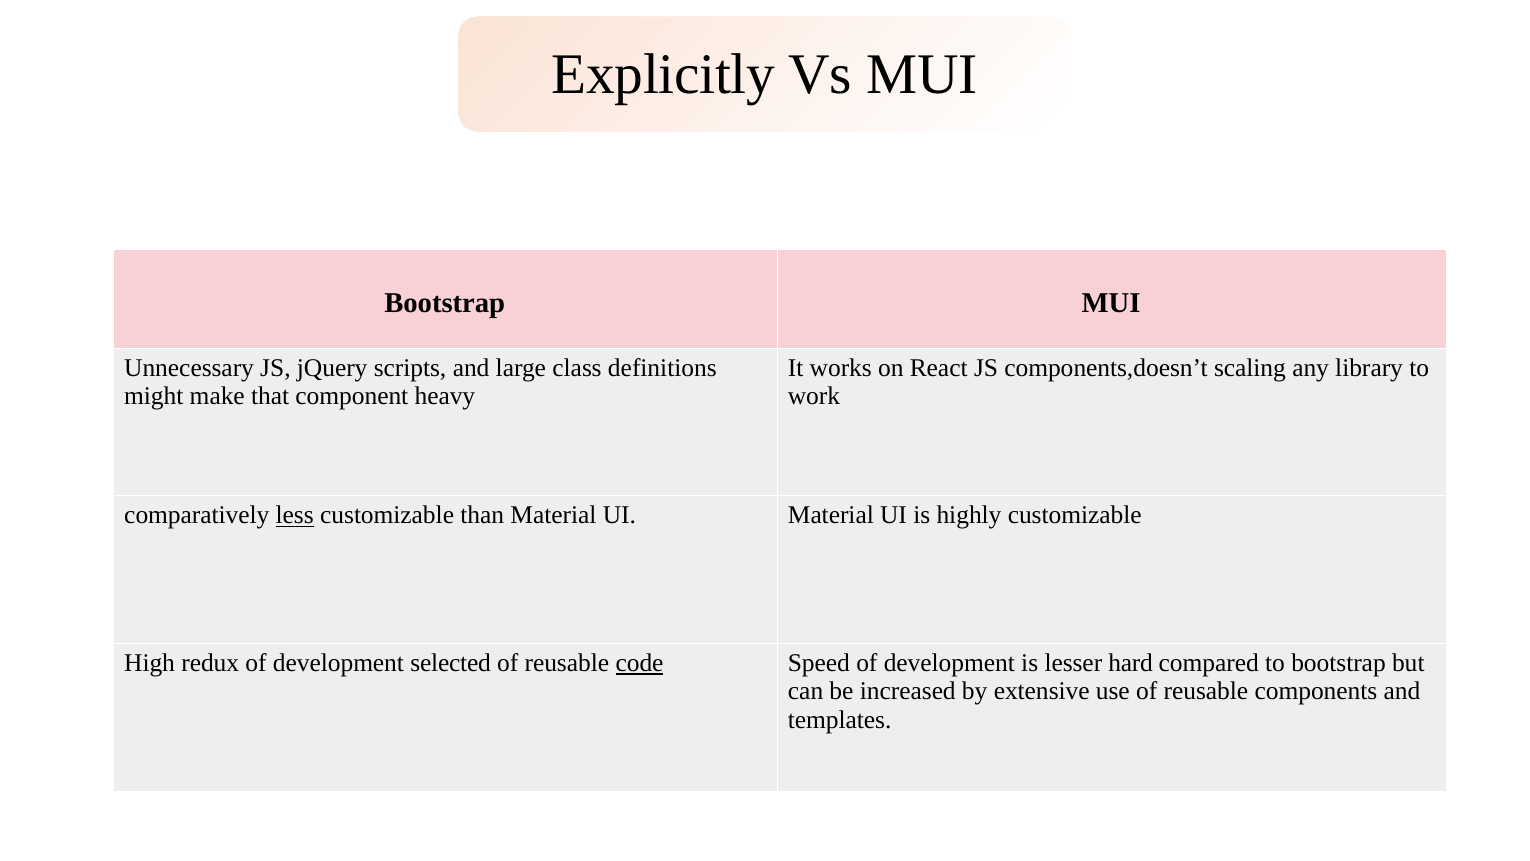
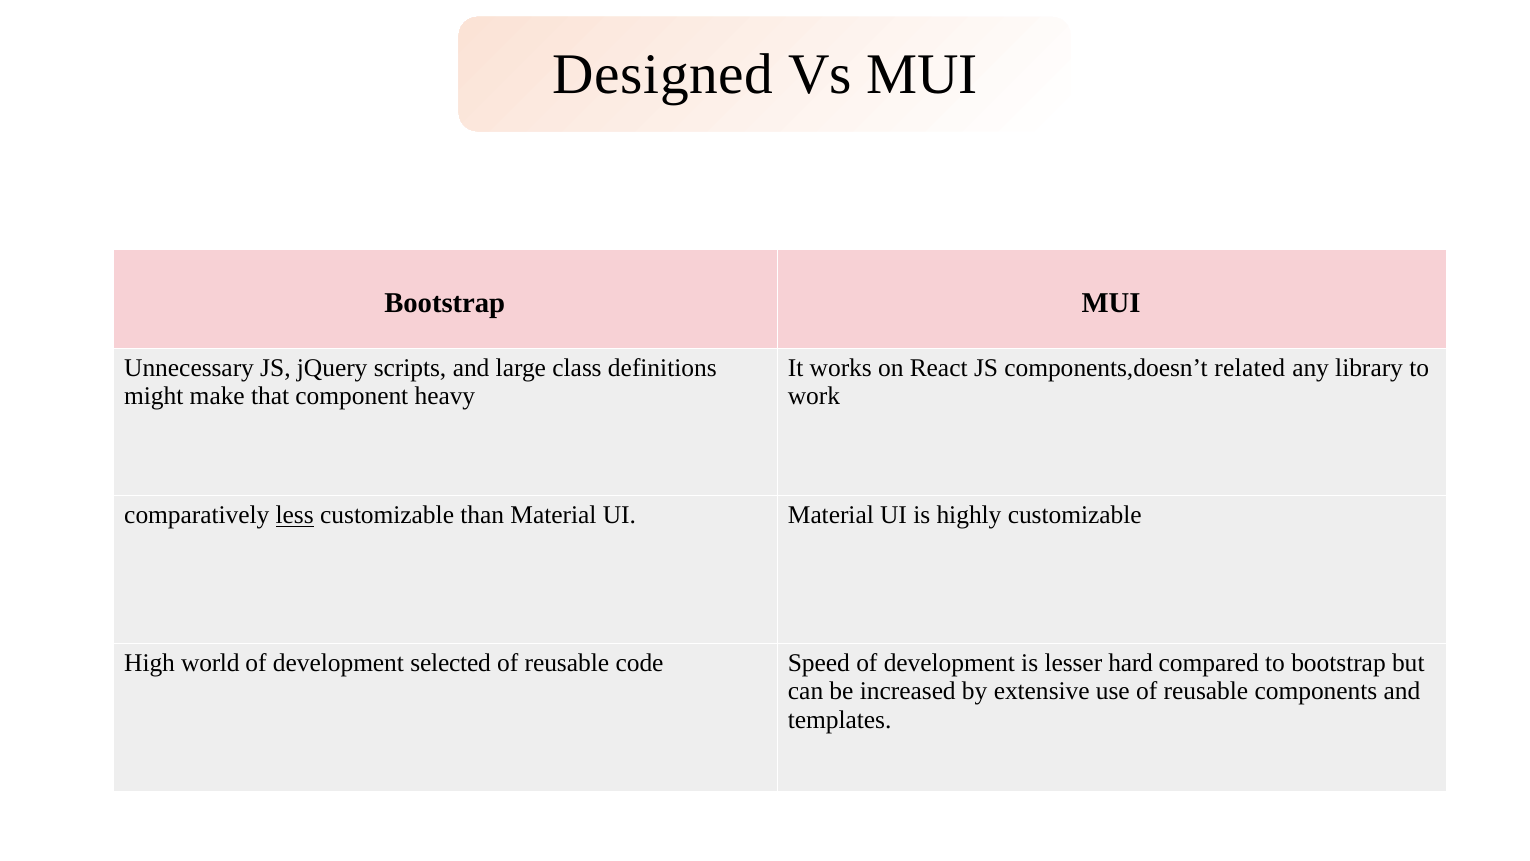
Explicitly: Explicitly -> Designed
scaling: scaling -> related
redux: redux -> world
code underline: present -> none
